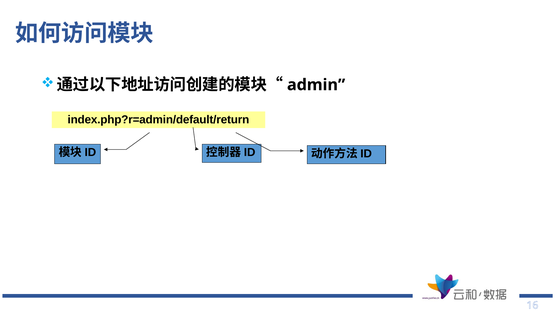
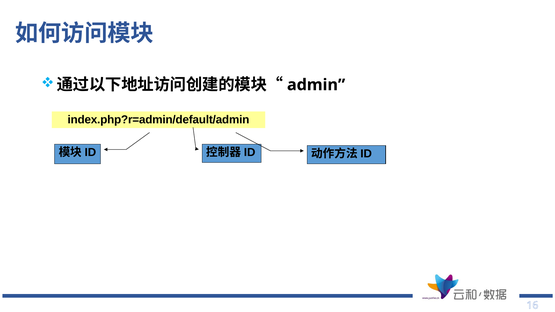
index.php?r=admin/default/return: index.php?r=admin/default/return -> index.php?r=admin/default/admin
